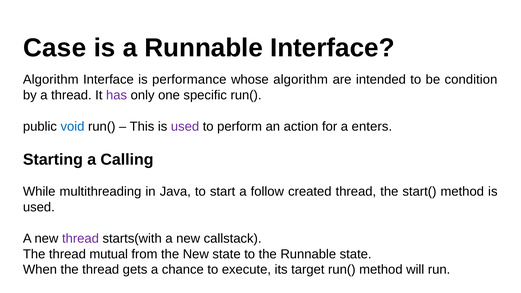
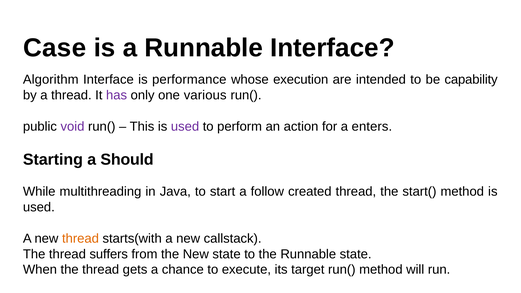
whose algorithm: algorithm -> execution
condition: condition -> capability
specific: specific -> various
void colour: blue -> purple
Calling: Calling -> Should
thread at (80, 239) colour: purple -> orange
mutual: mutual -> suffers
